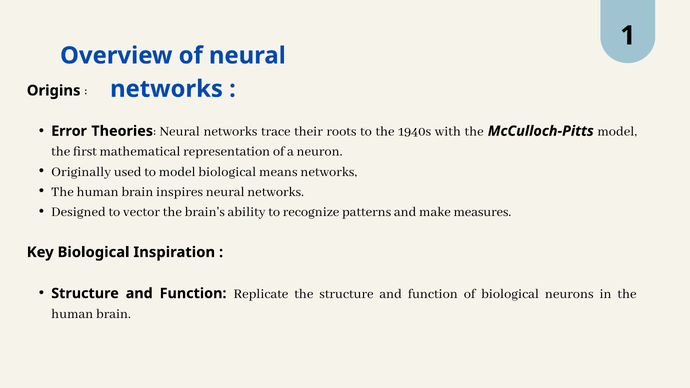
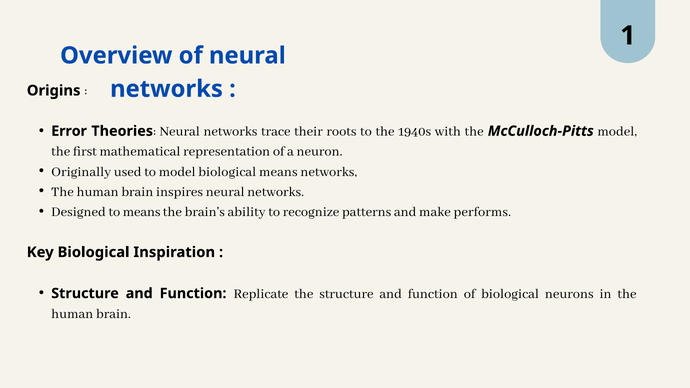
to vector: vector -> means
measures: measures -> performs
